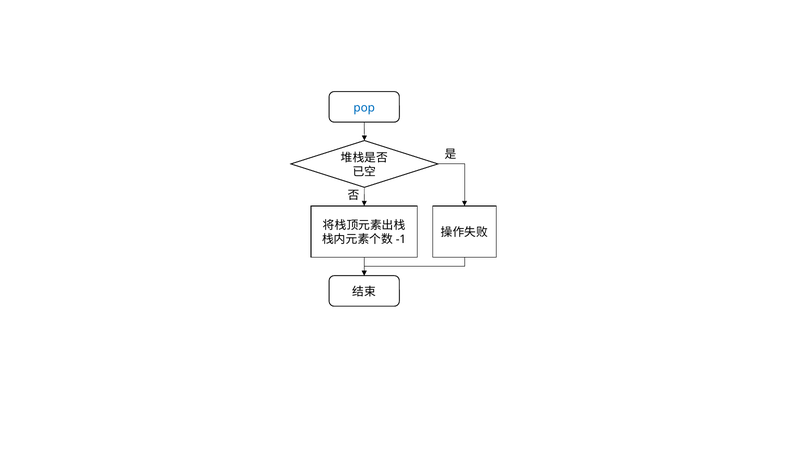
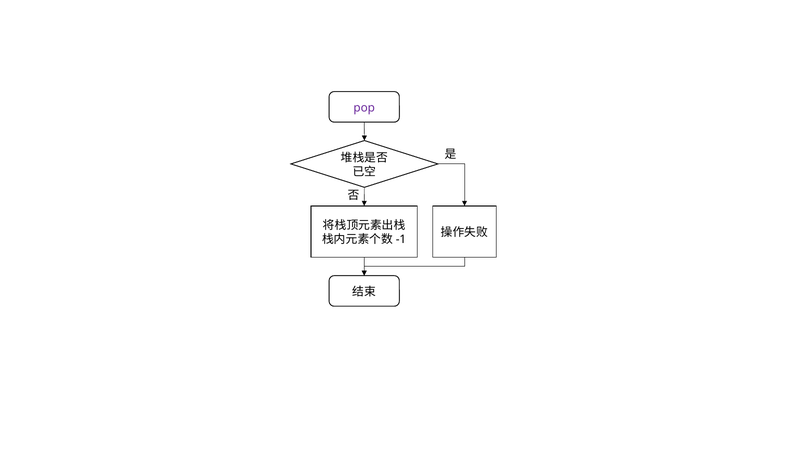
pop colour: blue -> purple
